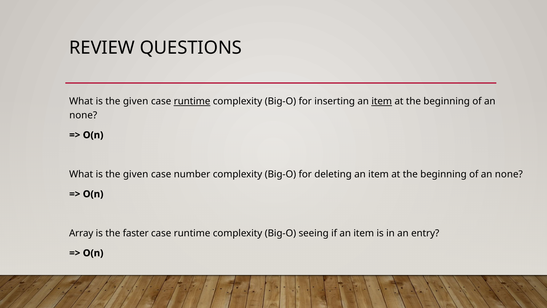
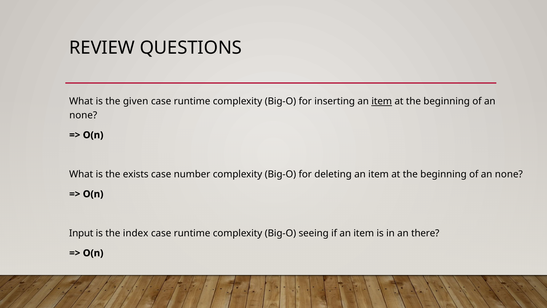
runtime at (192, 101) underline: present -> none
given at (136, 174): given -> exists
Array: Array -> Input
faster: faster -> index
entry: entry -> there
